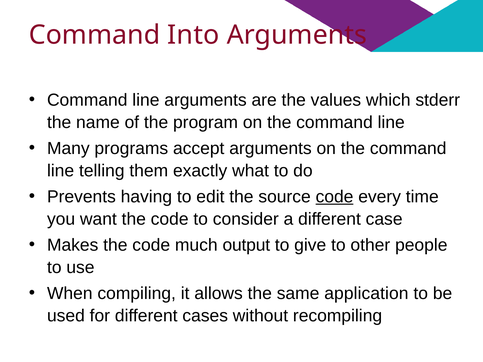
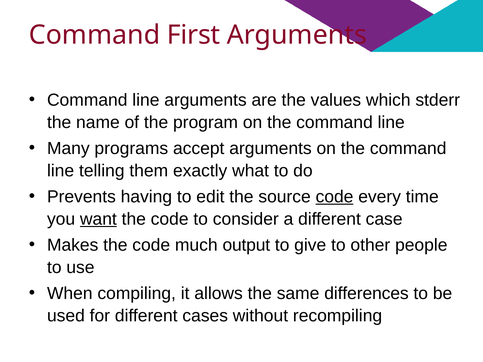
Into: Into -> First
want underline: none -> present
application: application -> differences
